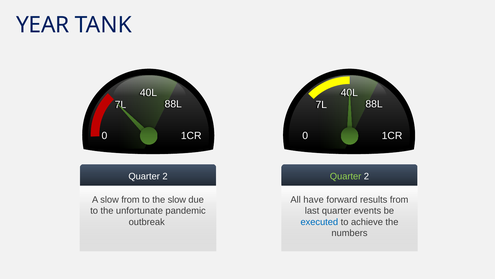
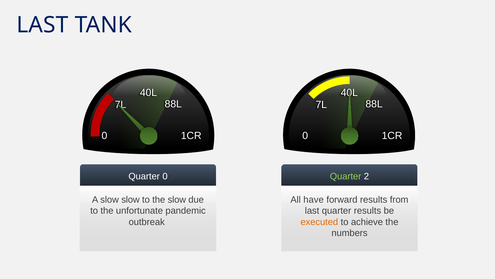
YEAR at (43, 25): YEAR -> LAST
2 at (165, 176): 2 -> 0
slow from: from -> slow
quarter events: events -> results
executed colour: blue -> orange
